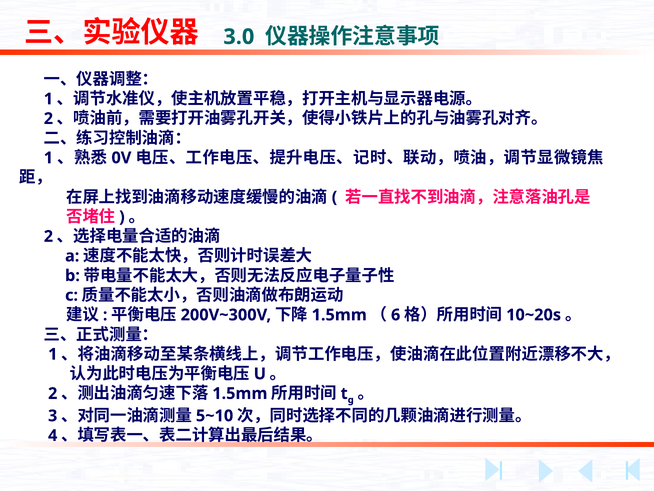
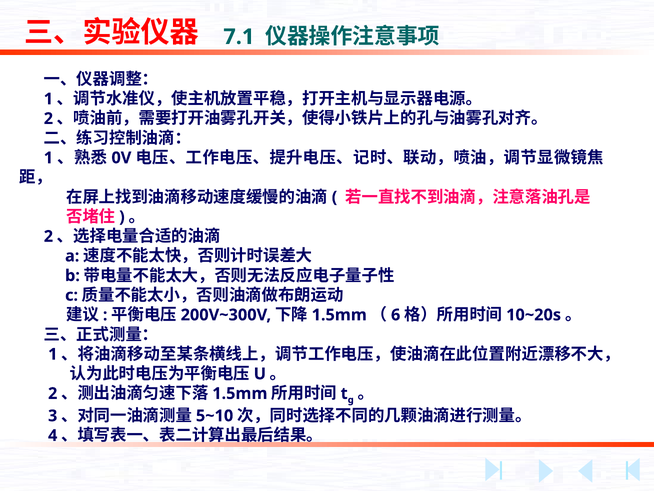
3.0: 3.0 -> 7.1
